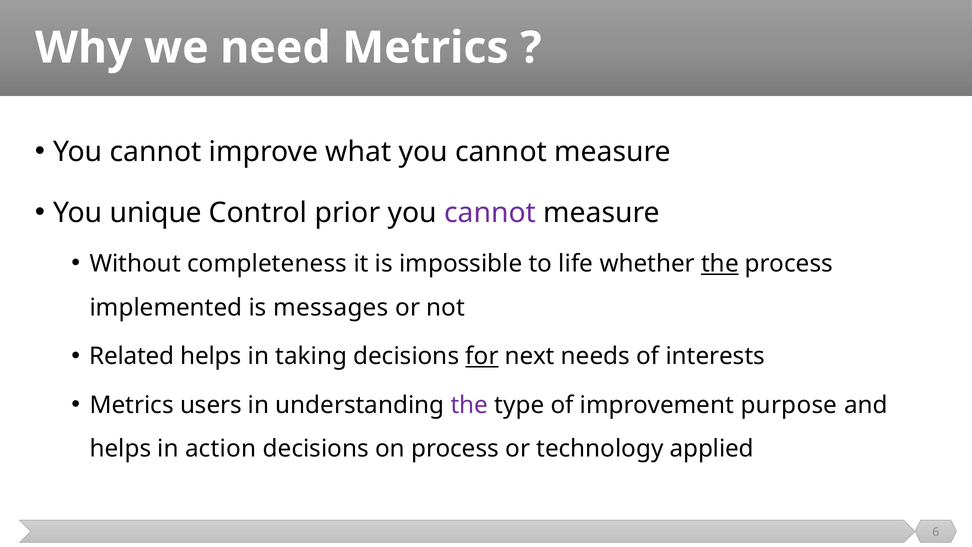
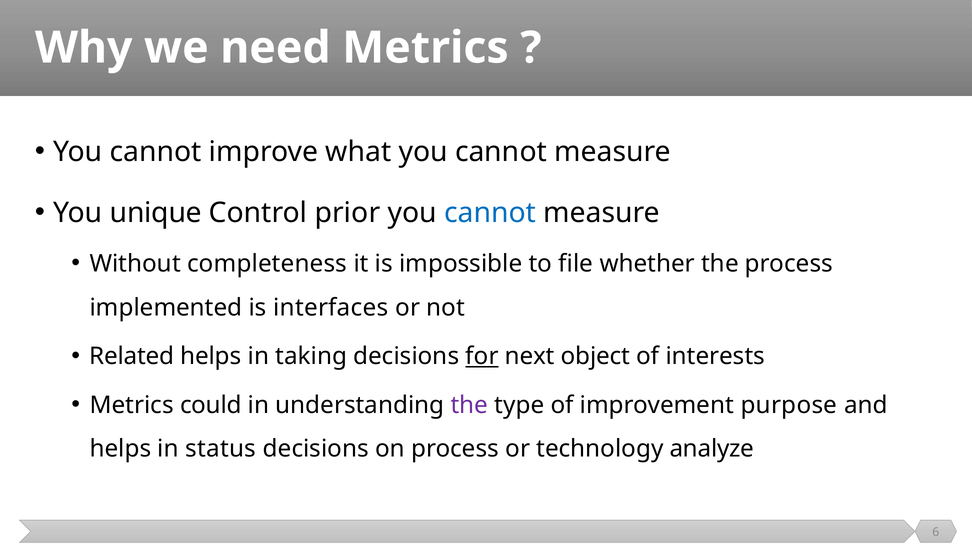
cannot at (490, 213) colour: purple -> blue
life: life -> file
the at (720, 264) underline: present -> none
messages: messages -> interfaces
needs: needs -> object
users: users -> could
action: action -> status
applied: applied -> analyze
